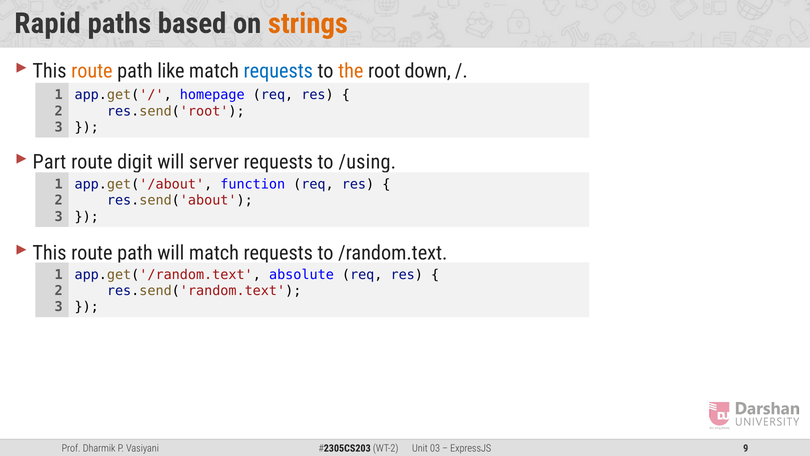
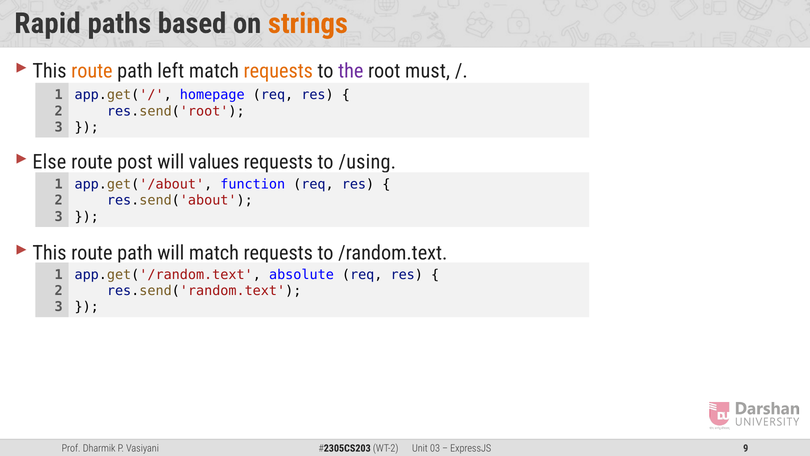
like: like -> left
requests at (278, 71) colour: blue -> orange
the colour: orange -> purple
down: down -> must
Part: Part -> Else
digit: digit -> post
server: server -> values
